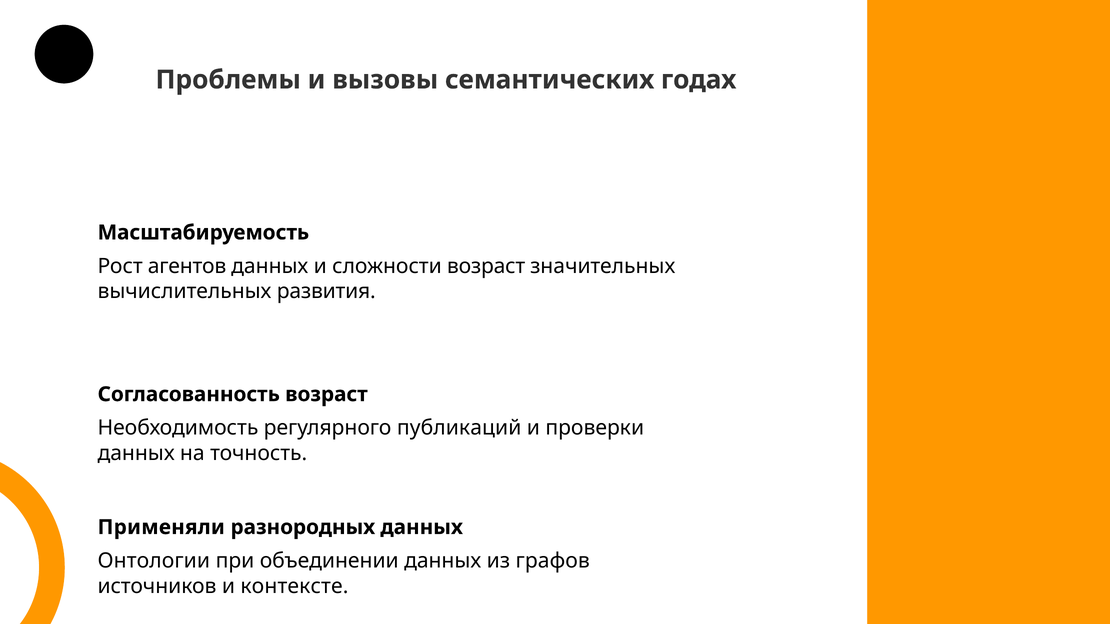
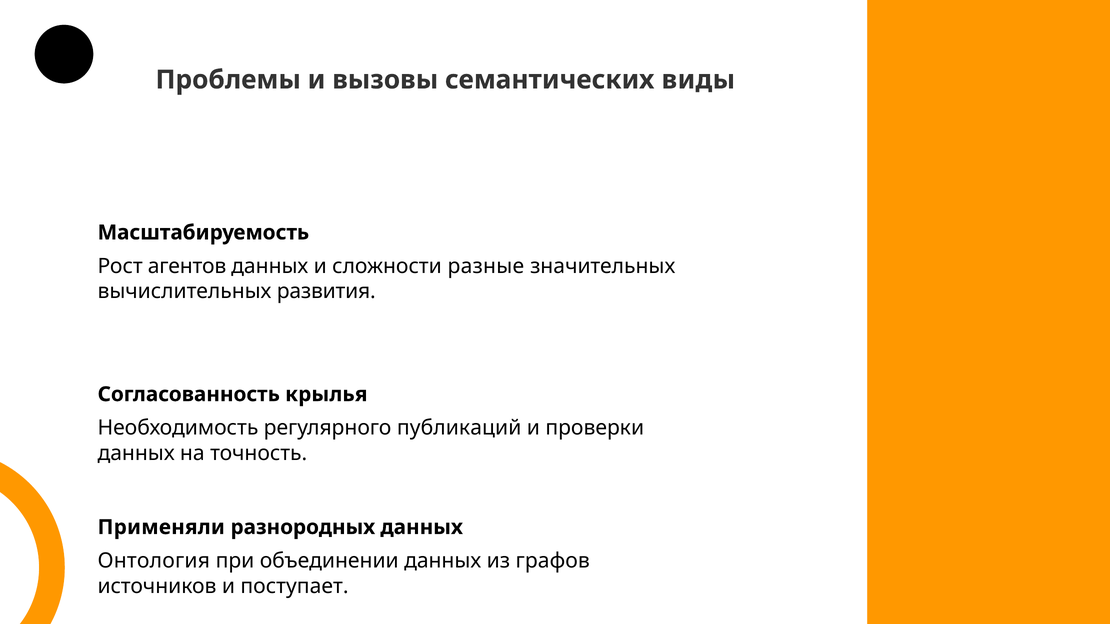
годах: годах -> виды
сложности возраст: возраст -> разные
Согласованность возраст: возраст -> крылья
Онтологии: Онтологии -> Онтология
контексте: контексте -> поступает
